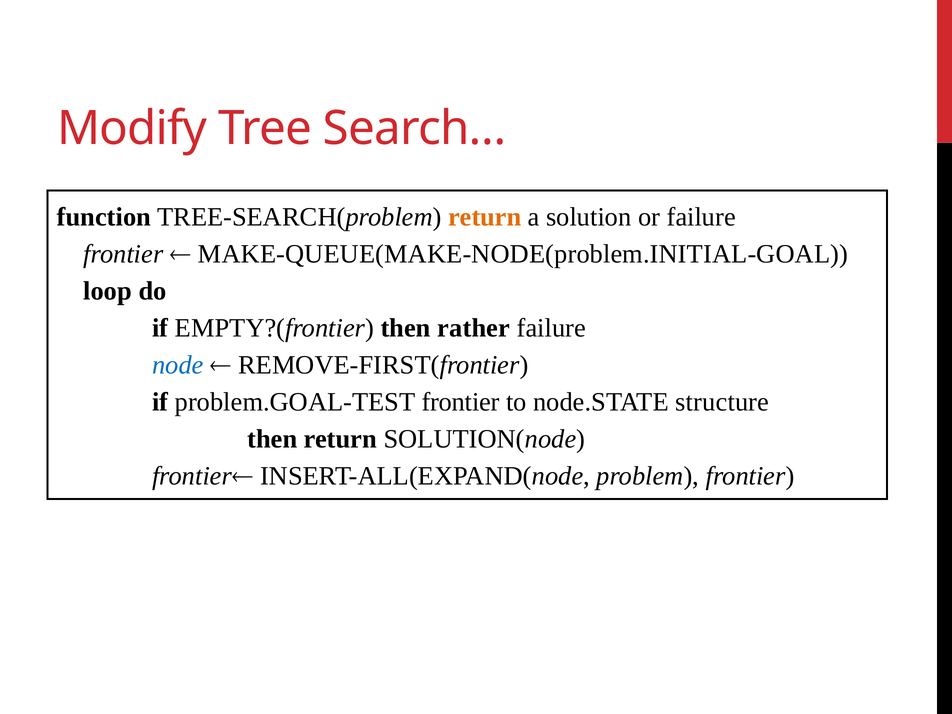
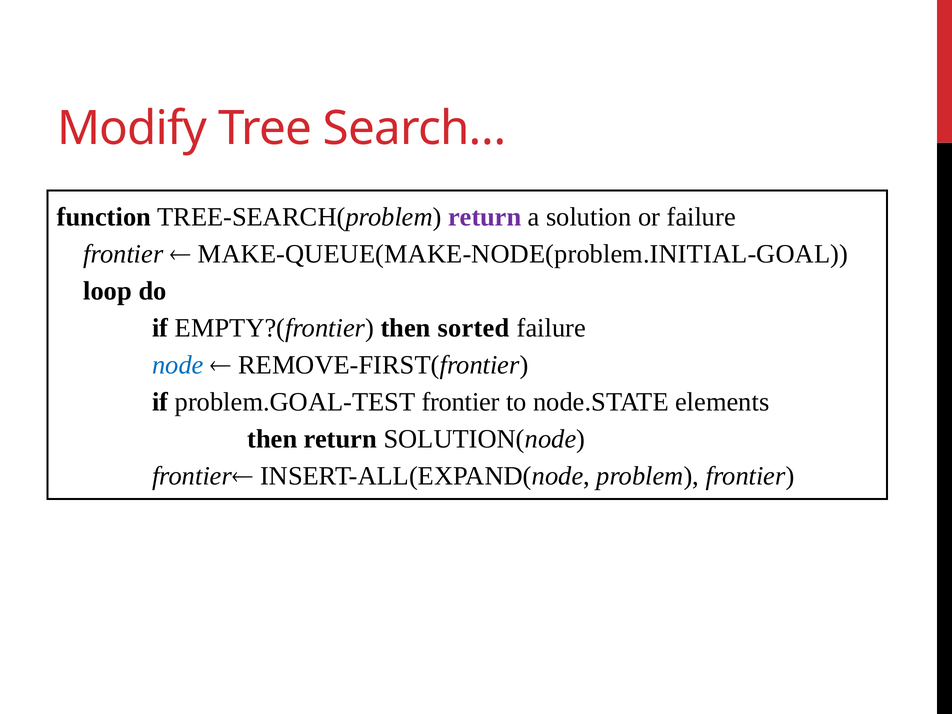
return at (485, 217) colour: orange -> purple
rather: rather -> sorted
structure: structure -> elements
